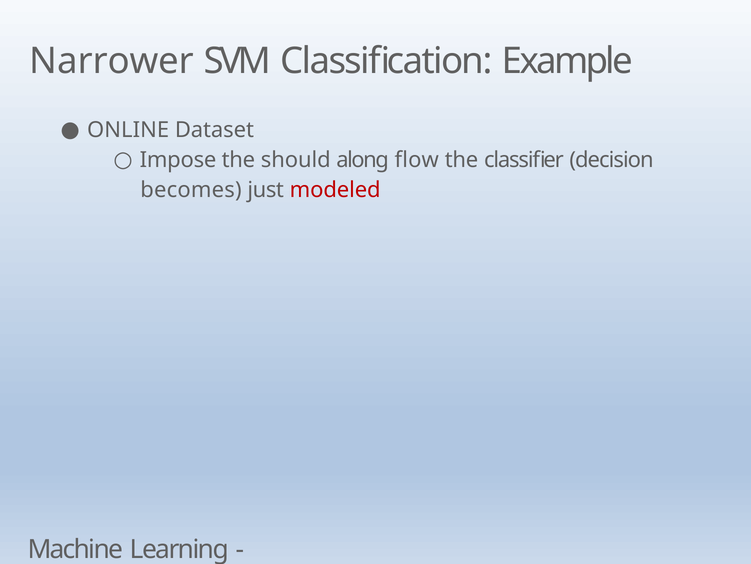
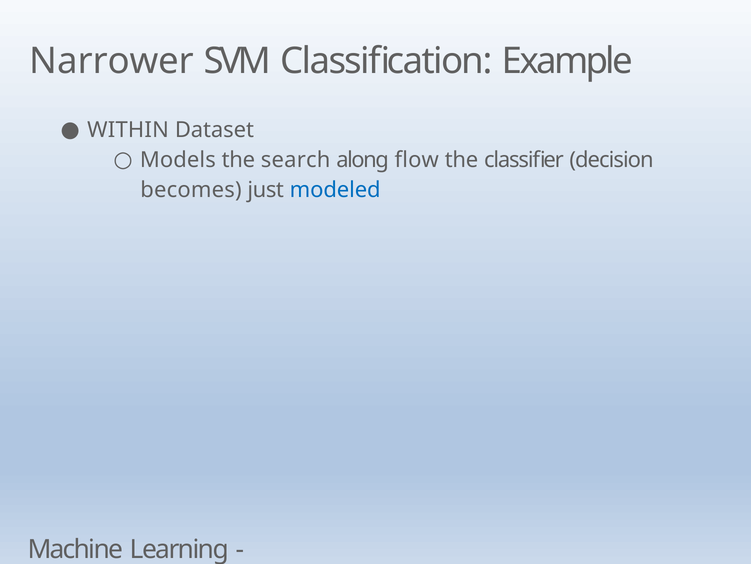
ONLINE: ONLINE -> WITHIN
Impose: Impose -> Models
should: should -> search
modeled colour: red -> blue
